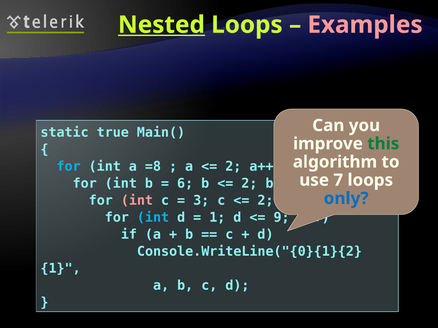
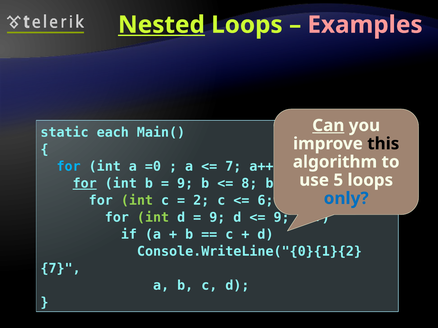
Can underline: none -> present
true: true -> each
this colour: green -> black
=8: =8 -> =0
2 at (233, 167): 2 -> 7
7: 7 -> 5
for at (85, 184) underline: none -> present
6 at (185, 184): 6 -> 9
2 at (249, 184): 2 -> 8
int at (137, 201) colour: pink -> light green
3: 3 -> 2
2 at (265, 201): 2 -> 6
int at (153, 218) colour: light blue -> light green
1 at (217, 218): 1 -> 9
1 at (61, 269): 1 -> 7
